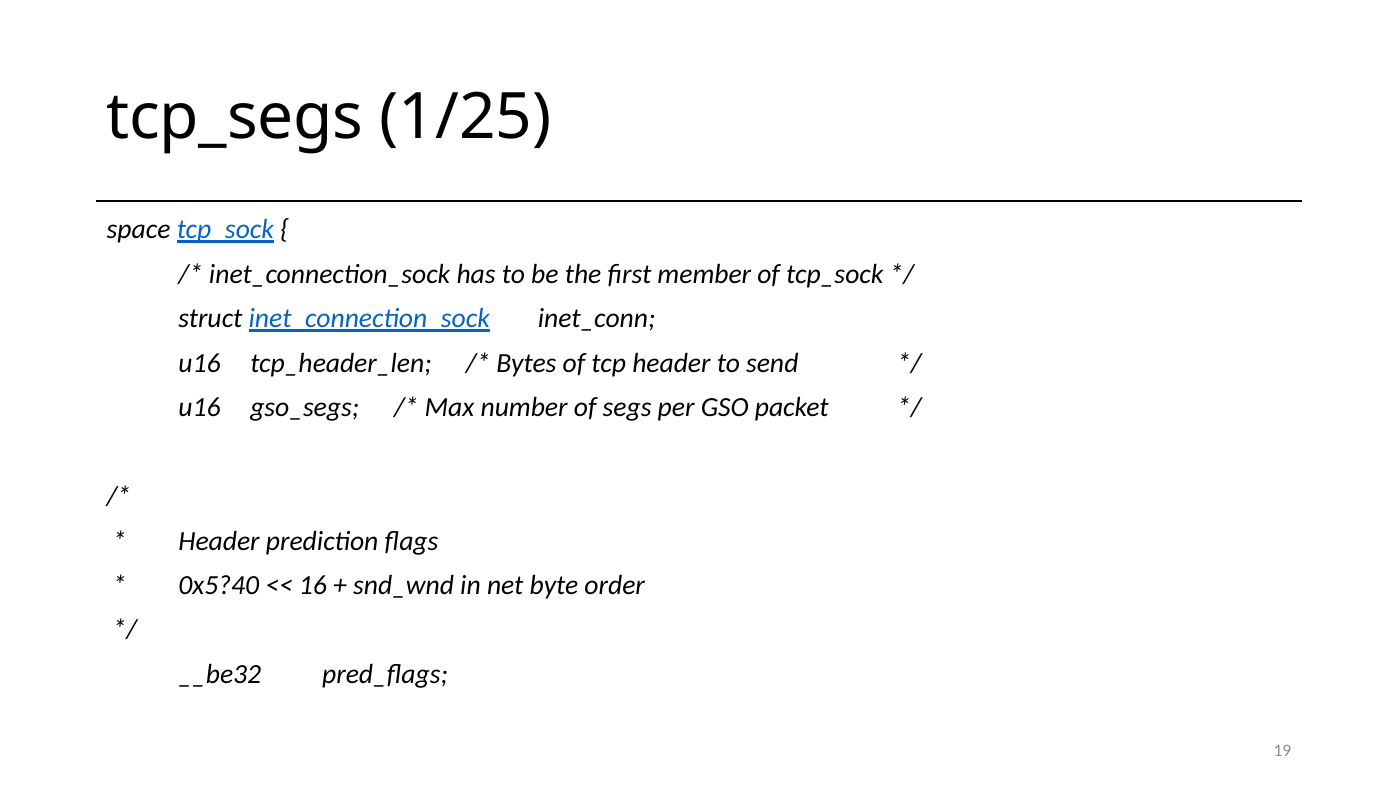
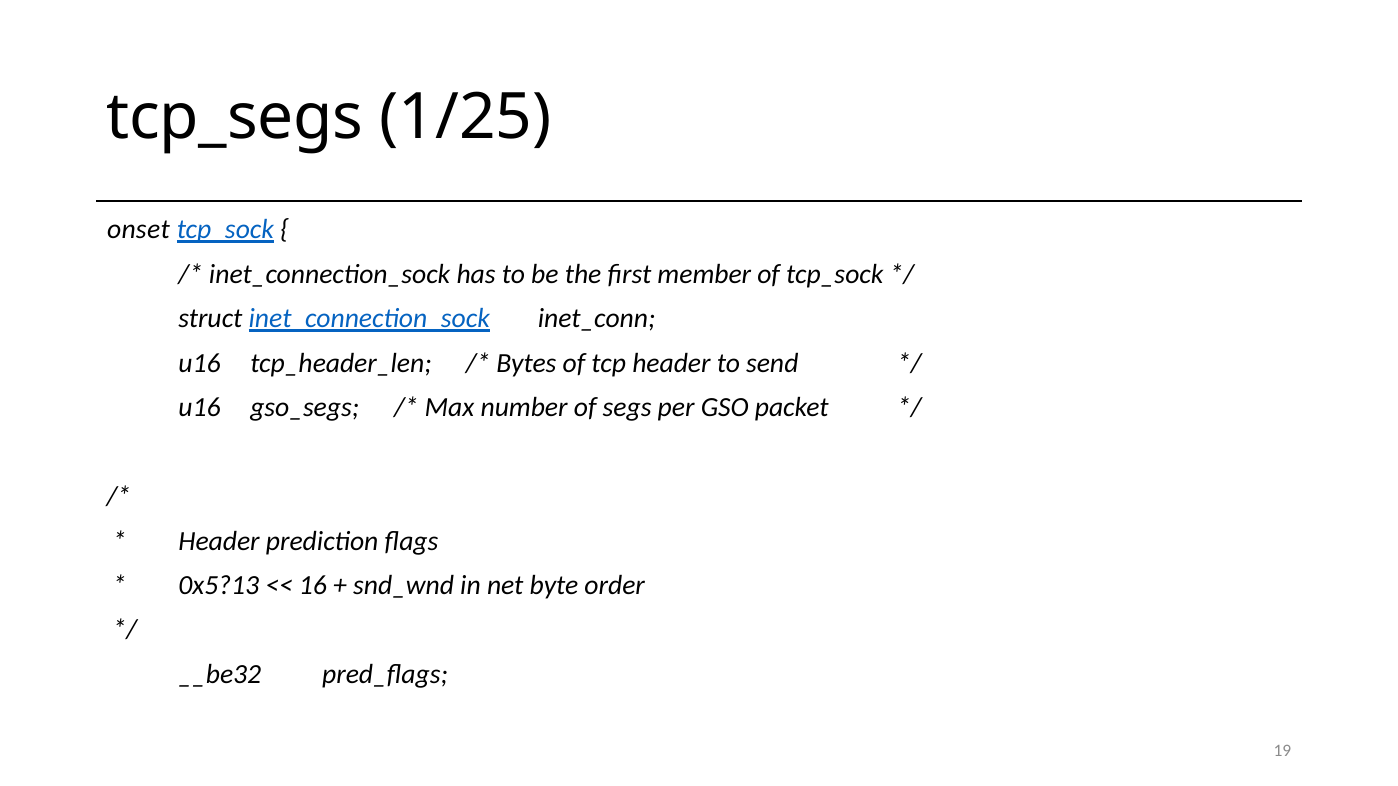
space: space -> onset
0x5?40: 0x5?40 -> 0x5?13
